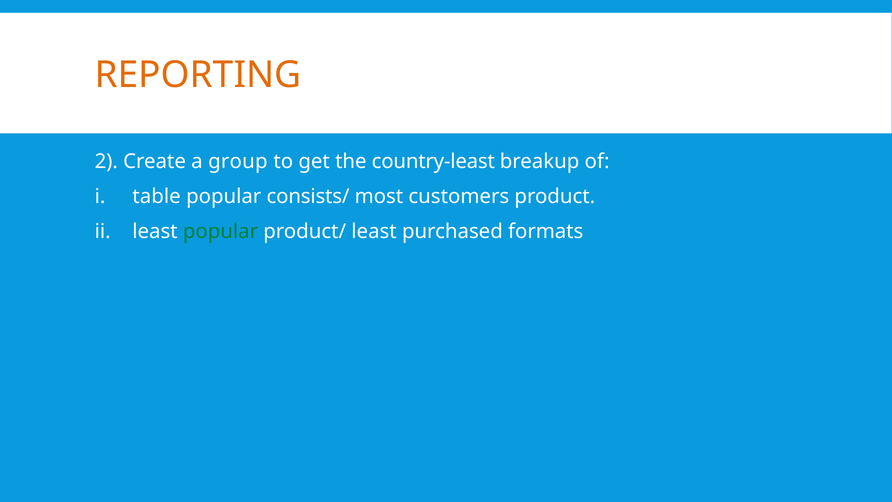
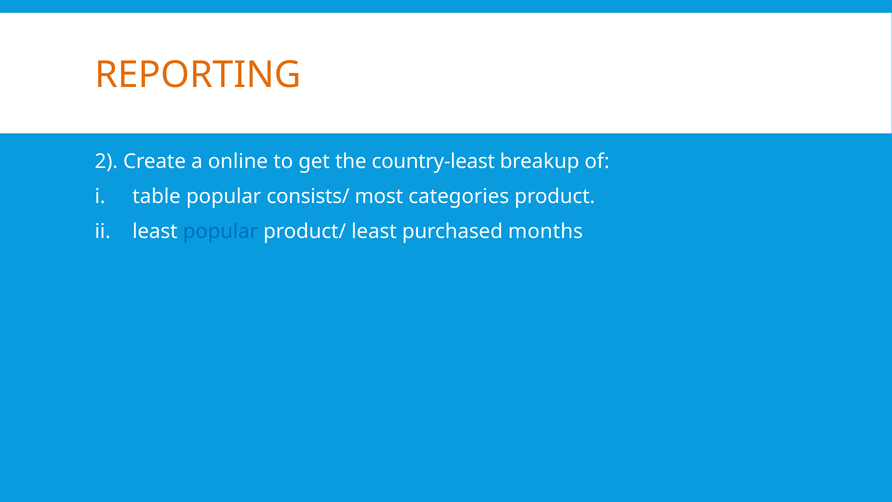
group: group -> online
customers: customers -> categories
popular at (221, 232) colour: green -> blue
formats: formats -> months
